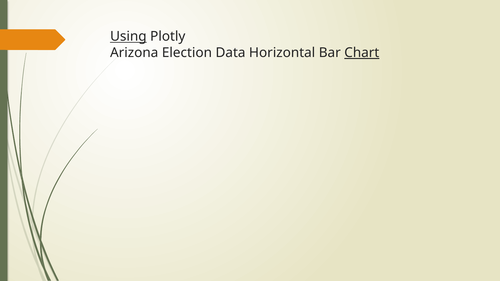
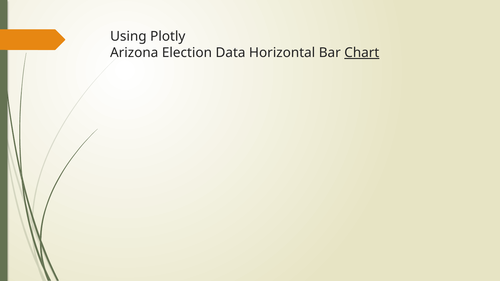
Using underline: present -> none
